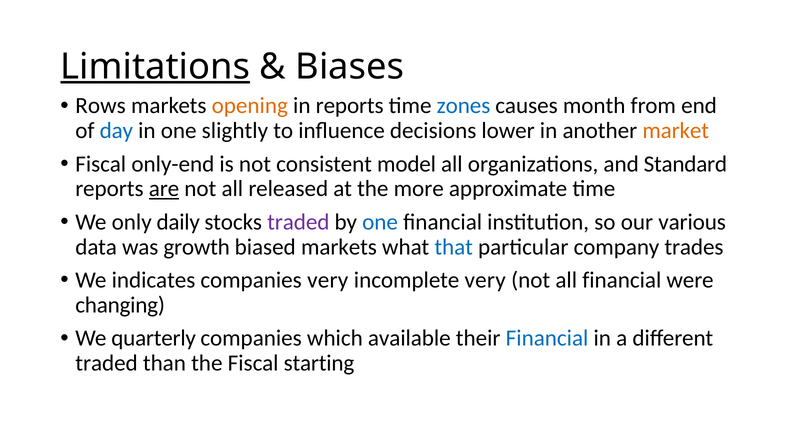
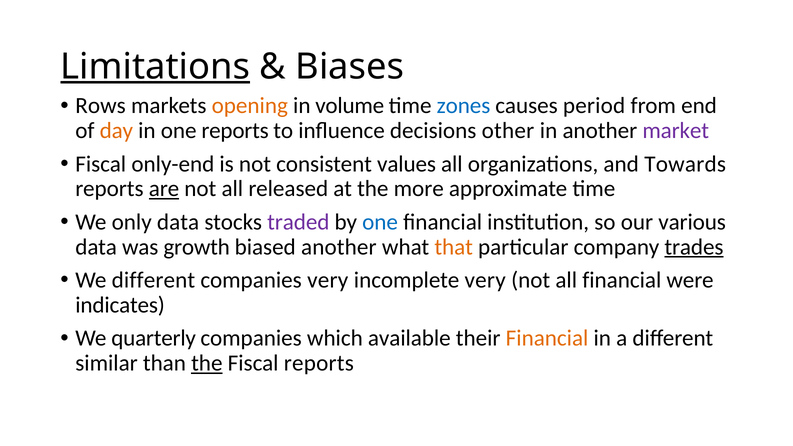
in reports: reports -> volume
month: month -> period
day colour: blue -> orange
one slightly: slightly -> reports
lower: lower -> other
market colour: orange -> purple
model: model -> values
Standard: Standard -> Towards
only daily: daily -> data
biased markets: markets -> another
that colour: blue -> orange
trades underline: none -> present
We indicates: indicates -> different
changing: changing -> indicates
Financial at (547, 338) colour: blue -> orange
traded at (107, 363): traded -> similar
the at (207, 363) underline: none -> present
Fiscal starting: starting -> reports
